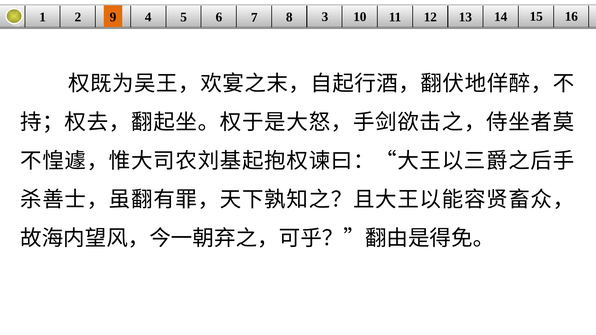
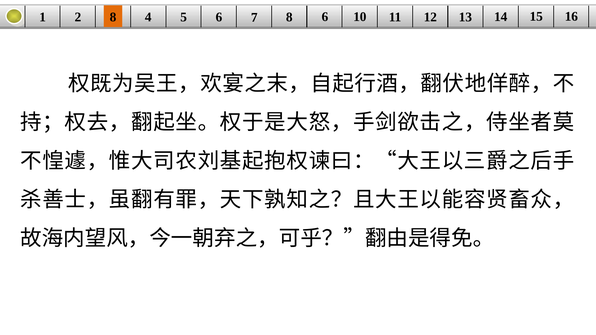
2 9: 9 -> 8
8 3: 3 -> 6
